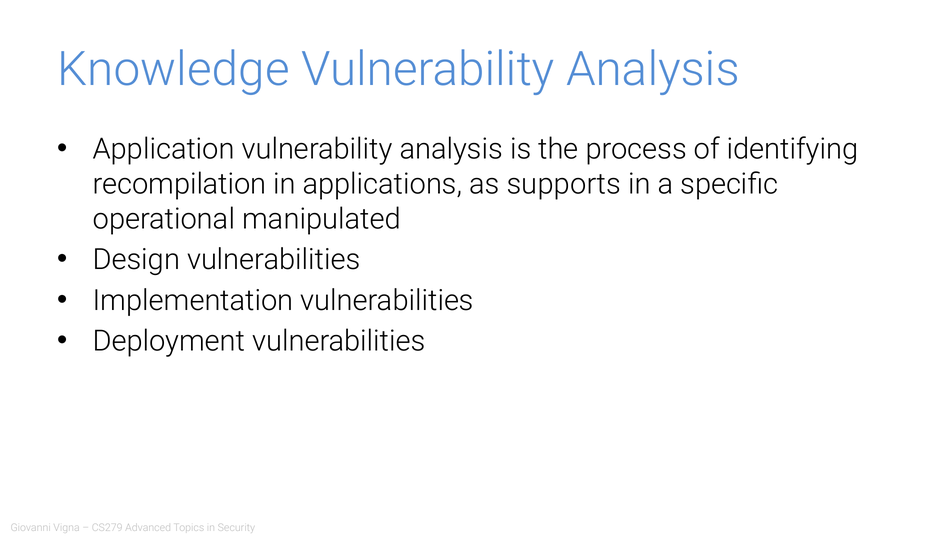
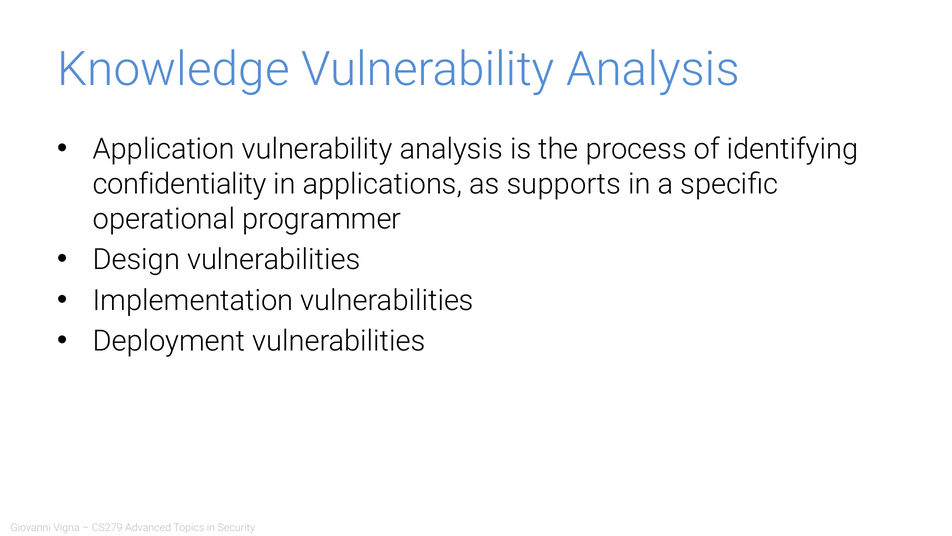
recompilation: recompilation -> confidentiality
manipulated: manipulated -> programmer
